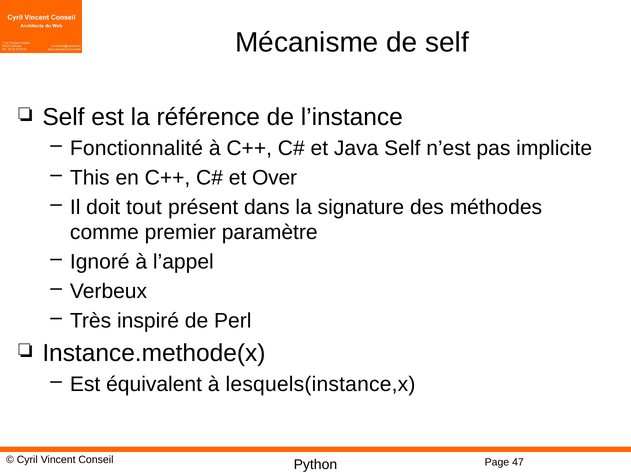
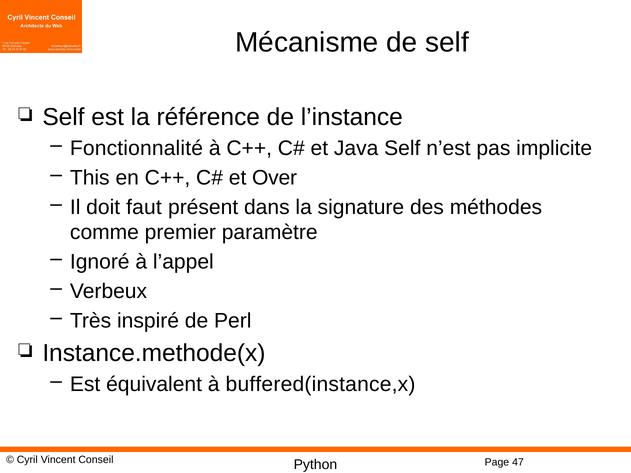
tout: tout -> faut
lesquels(instance,x: lesquels(instance,x -> buffered(instance,x
